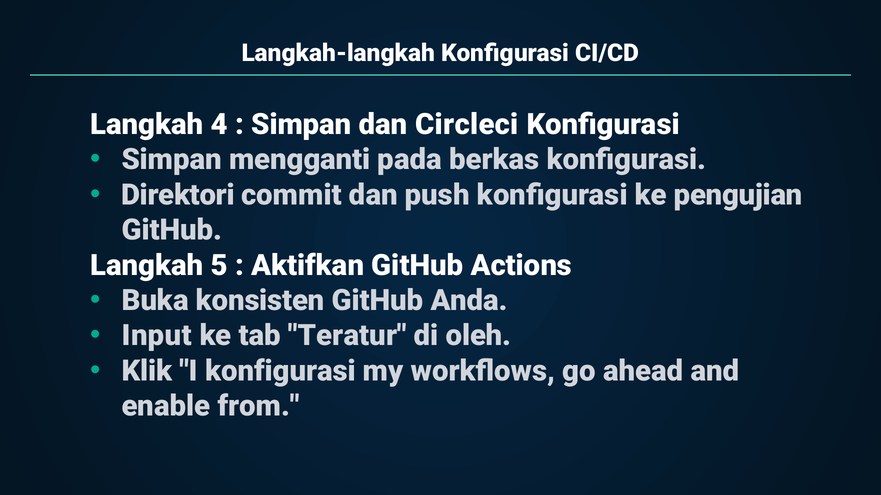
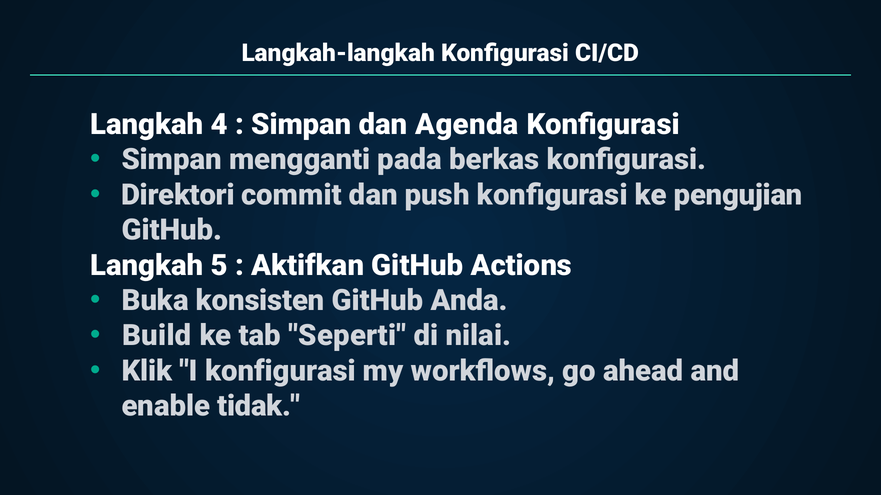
Circleci: Circleci -> Agenda
Input: Input -> Build
Teratur: Teratur -> Seperti
oleh: oleh -> nilai
from: from -> tidak
